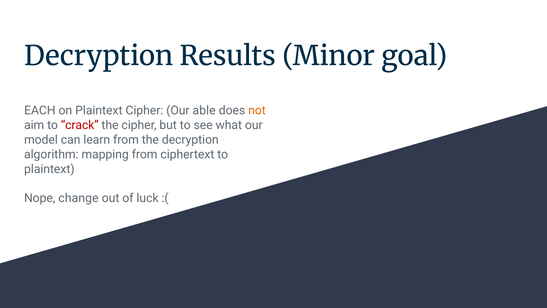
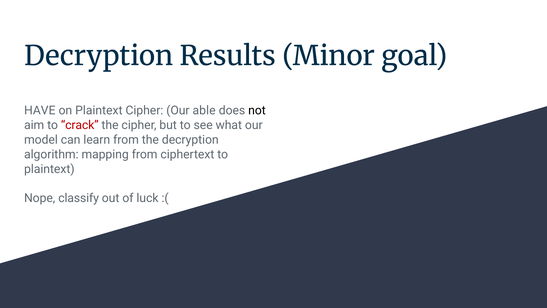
EACH: EACH -> HAVE
not colour: orange -> black
change: change -> classify
